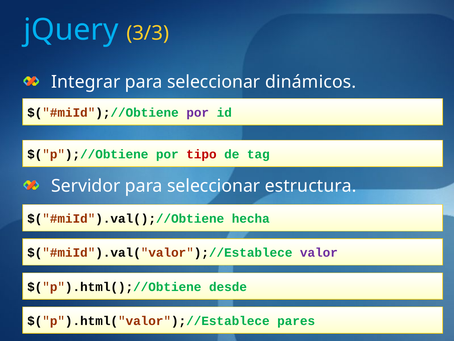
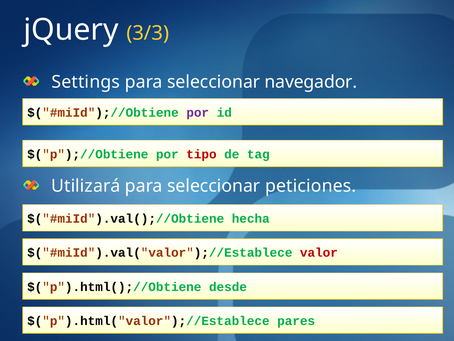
jQuery colour: light blue -> white
Integrar: Integrar -> Settings
dinámicos: dinámicos -> navegador
Servidor: Servidor -> Utilizará
estructura: estructura -> peticiones
valor colour: purple -> red
